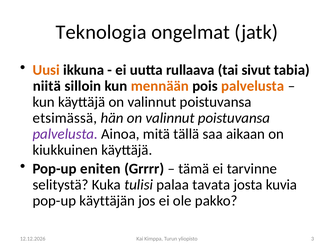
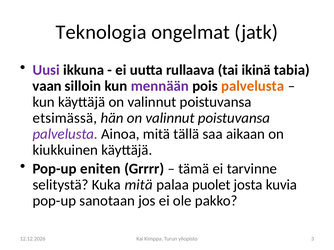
Uusi colour: orange -> purple
sivut: sivut -> ikinä
niitä: niitä -> vaan
mennään colour: orange -> purple
Kuka tulisi: tulisi -> mitä
tavata: tavata -> puolet
käyttäjän: käyttäjän -> sanotaan
